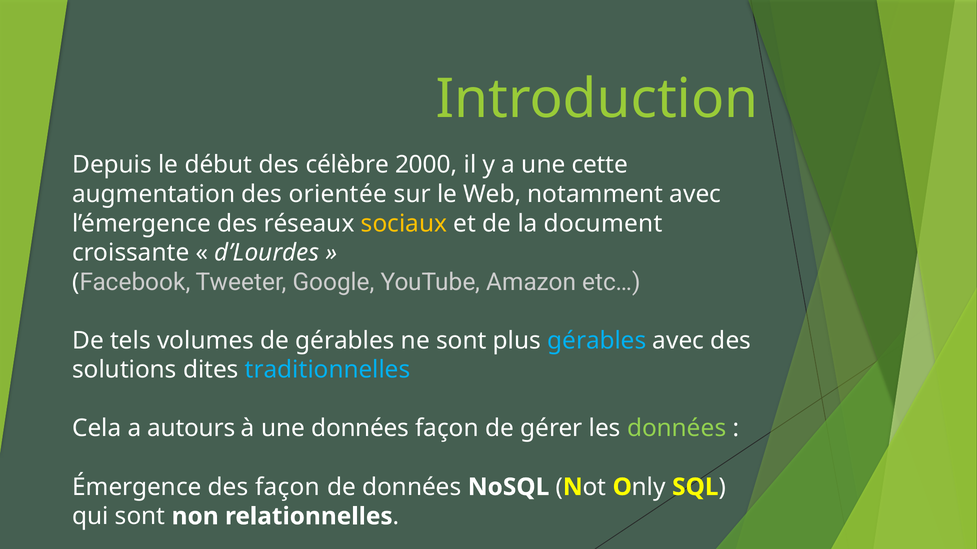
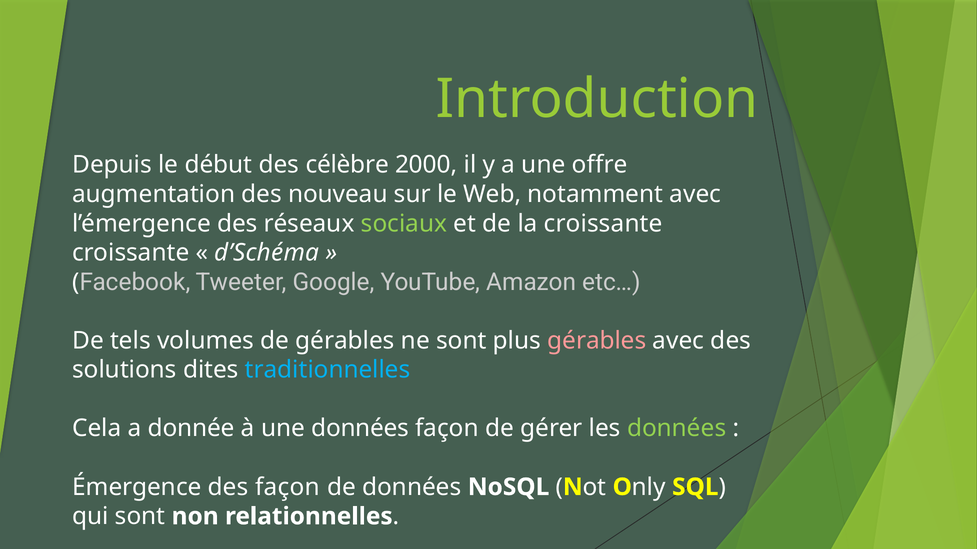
cette: cette -> offre
orientée: orientée -> nouveau
sociaux colour: yellow -> light green
la document: document -> croissante
d’Lourdes: d’Lourdes -> d’Schéma
gérables at (597, 341) colour: light blue -> pink
autours: autours -> donnée
